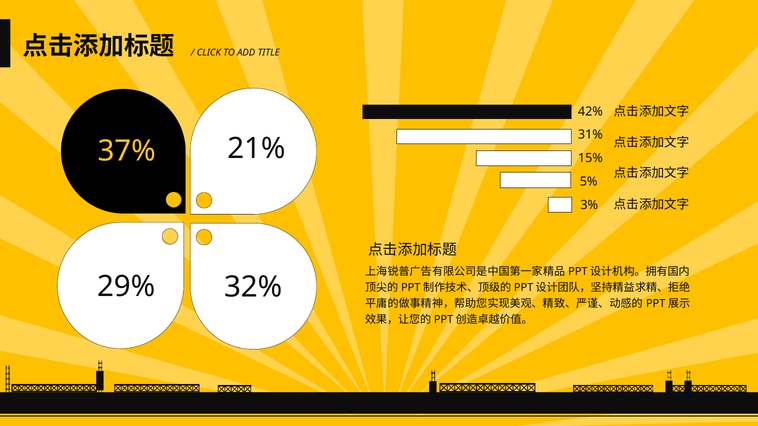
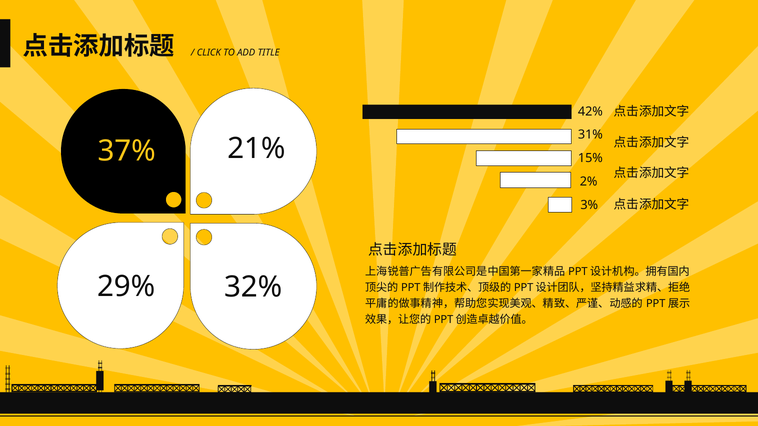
5%: 5% -> 2%
